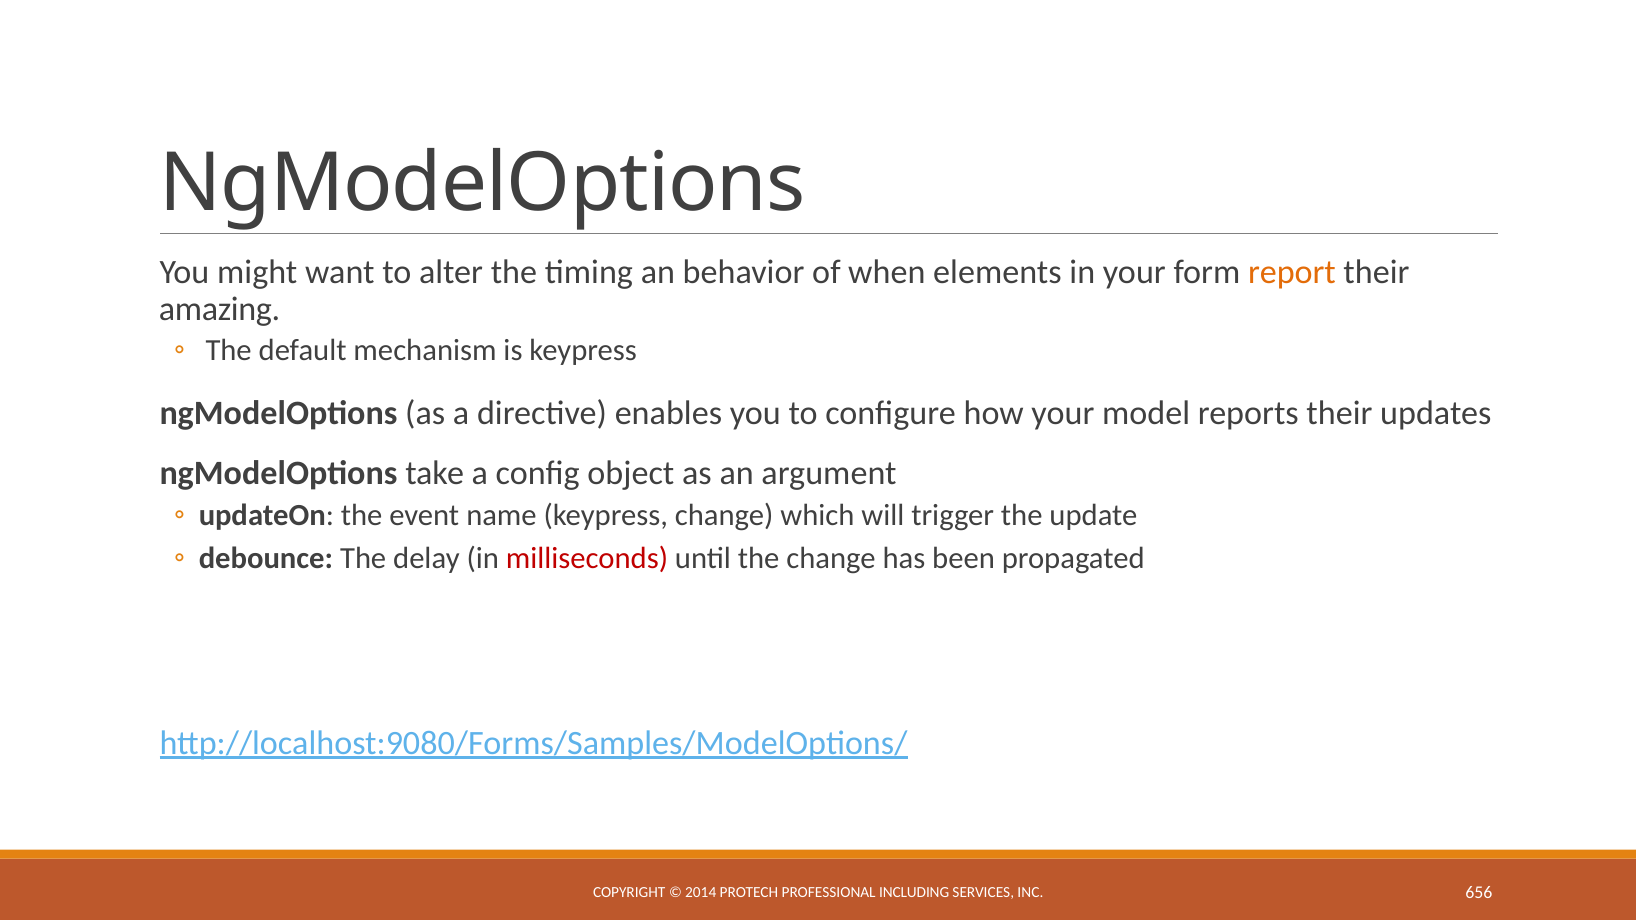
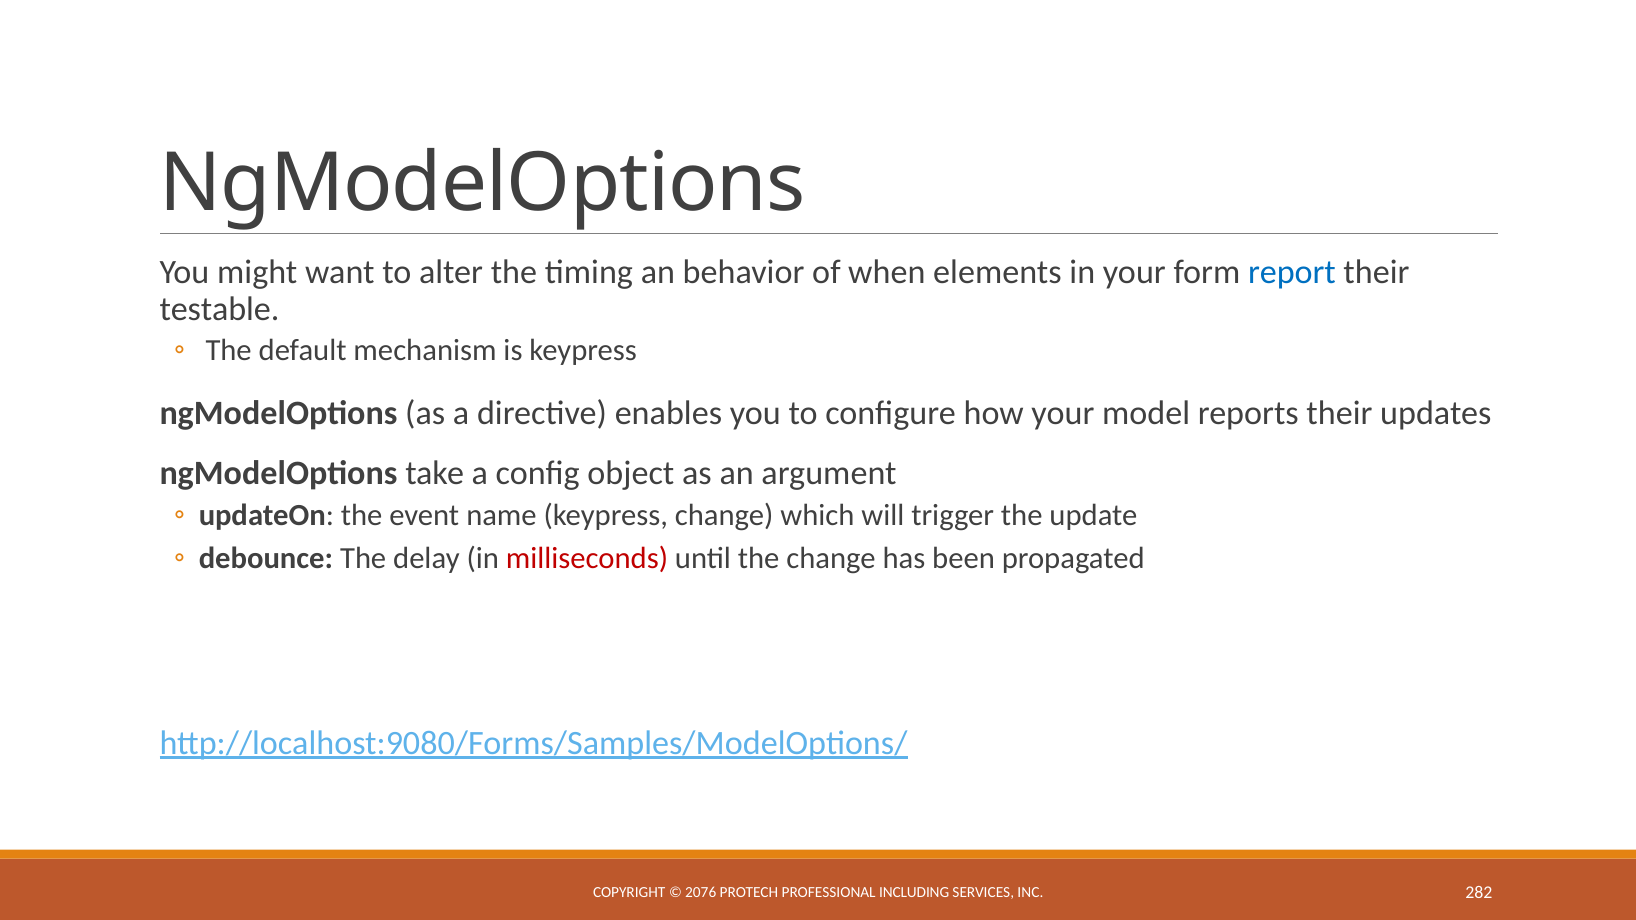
report colour: orange -> blue
amazing: amazing -> testable
2014: 2014 -> 2076
656: 656 -> 282
